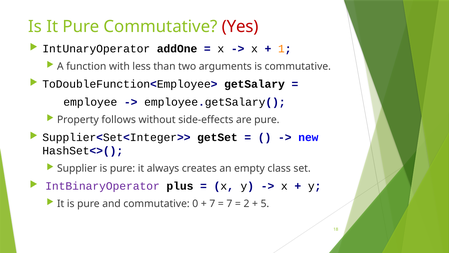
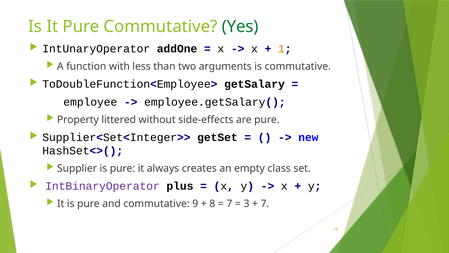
Yes colour: red -> green
follows: follows -> littered
0: 0 -> 9
7 at (212, 203): 7 -> 8
2: 2 -> 3
5 at (265, 203): 5 -> 7
